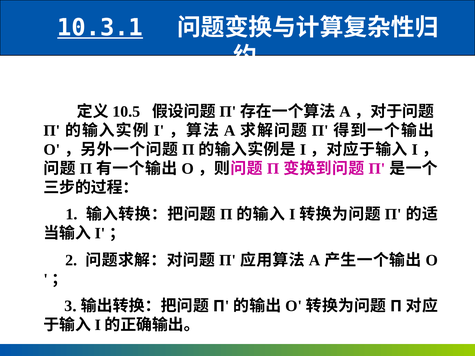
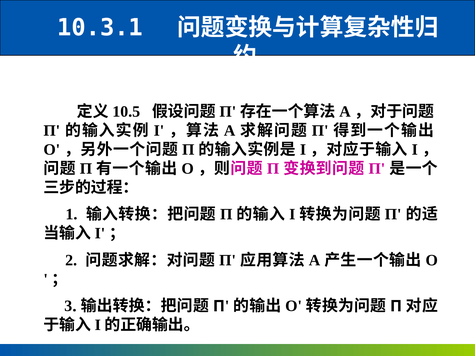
10.3.1 underline: present -> none
